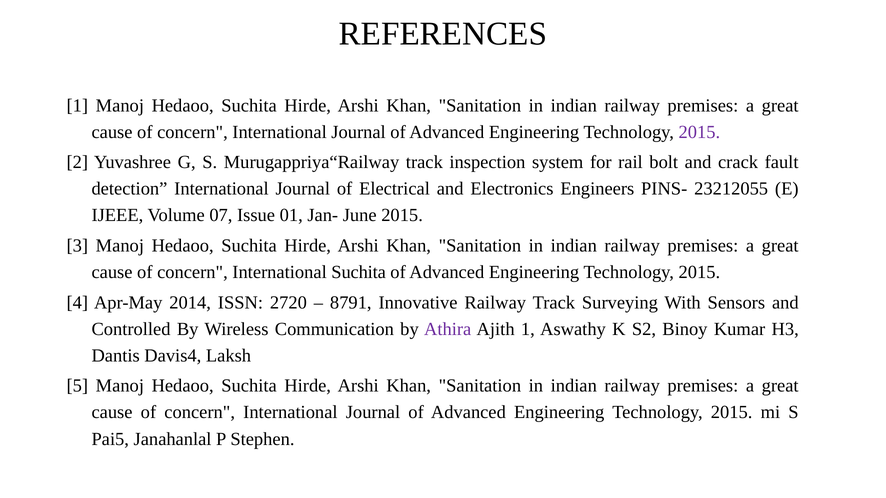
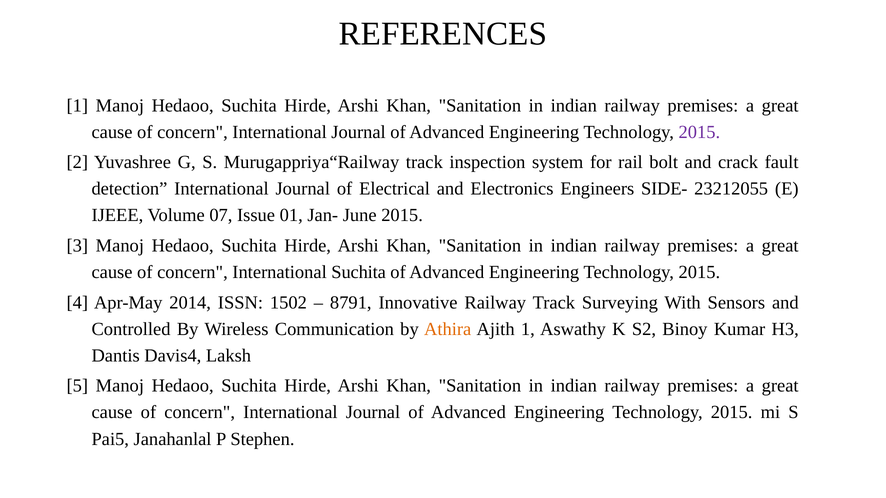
PINS-: PINS- -> SIDE-
2720: 2720 -> 1502
Athira colour: purple -> orange
